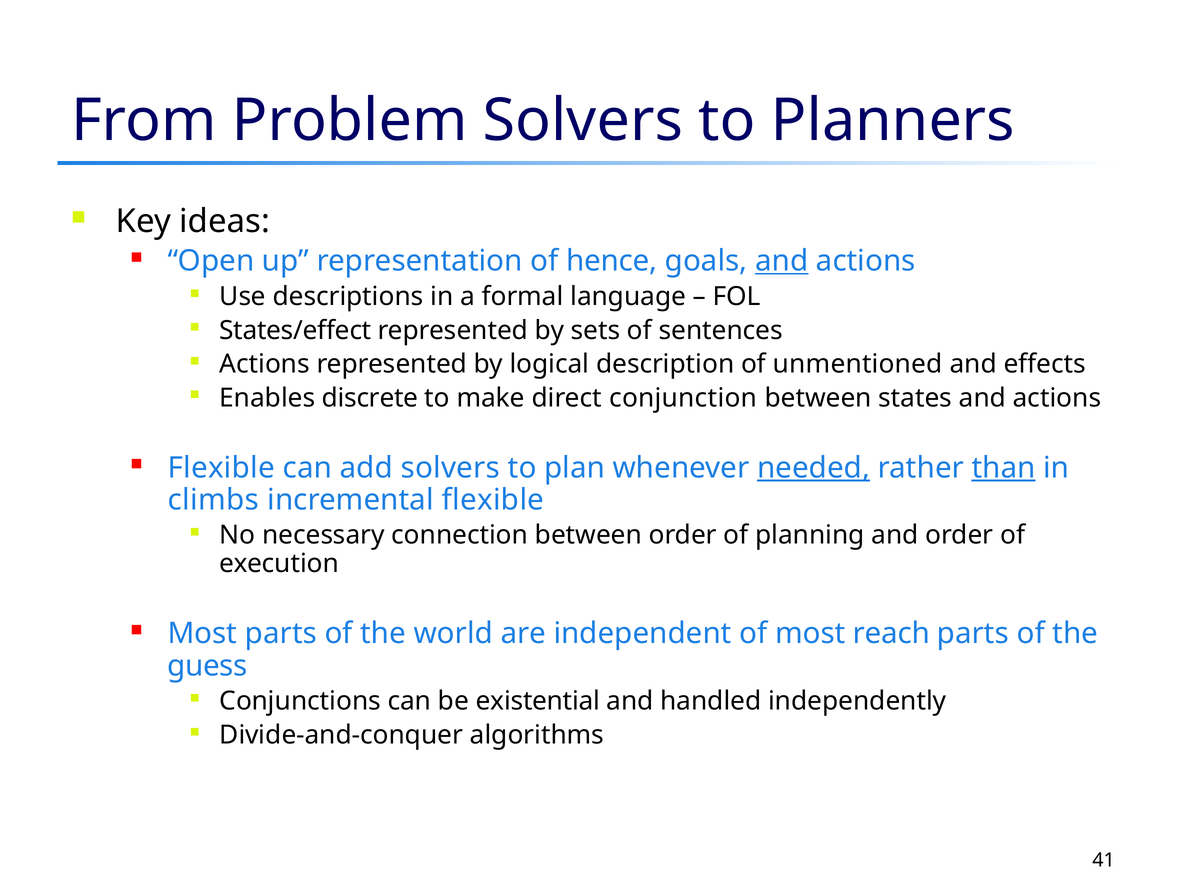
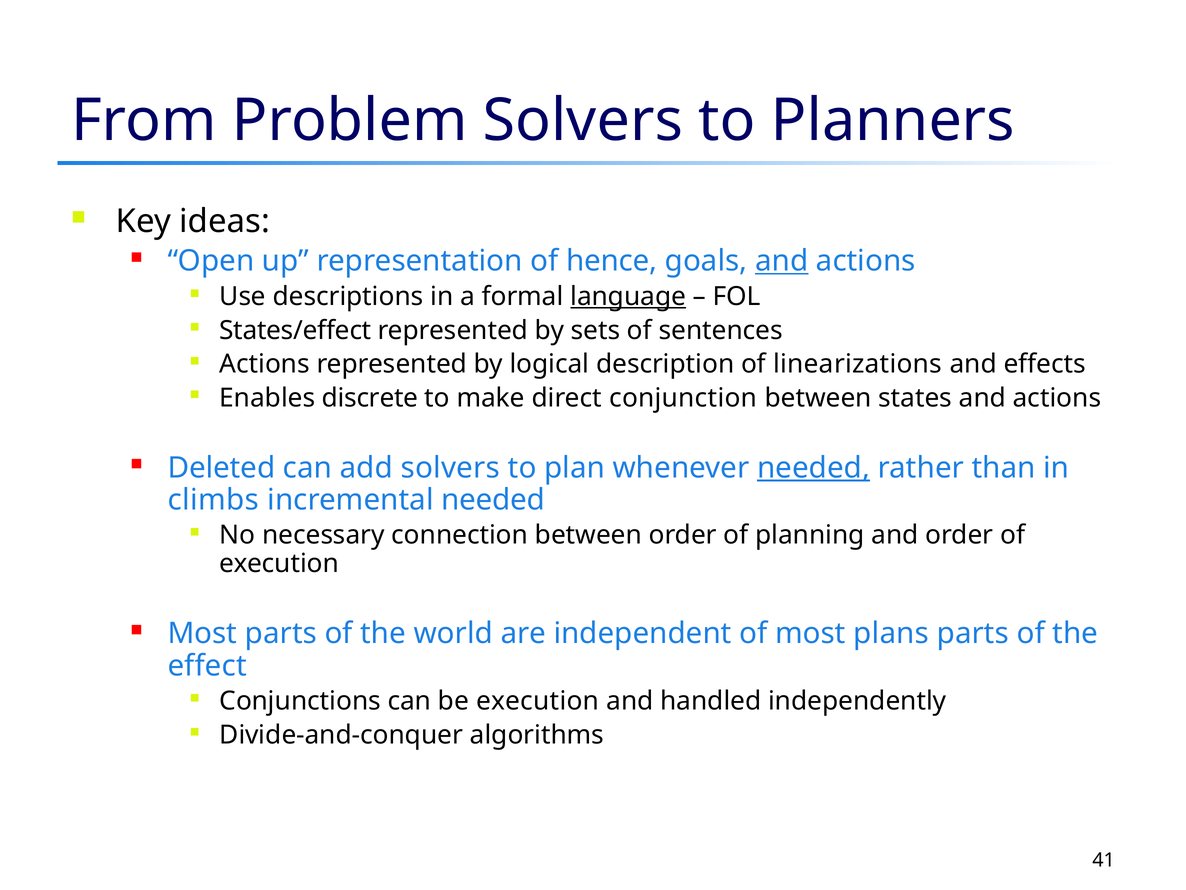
language underline: none -> present
unmentioned: unmentioned -> linearizations
Flexible at (221, 467): Flexible -> Deleted
than underline: present -> none
incremental flexible: flexible -> needed
reach: reach -> plans
guess: guess -> effect
be existential: existential -> execution
